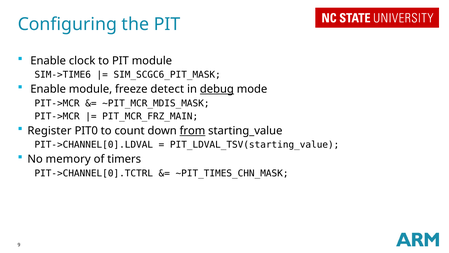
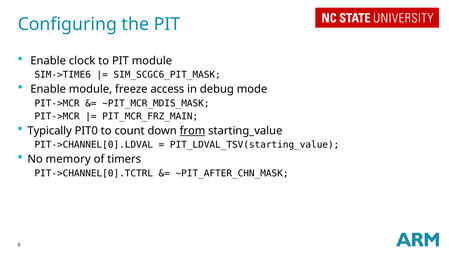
detect: detect -> access
debug underline: present -> none
Register: Register -> Typically
~PIT_TIMES_CHN_MASK: ~PIT_TIMES_CHN_MASK -> ~PIT_AFTER_CHN_MASK
